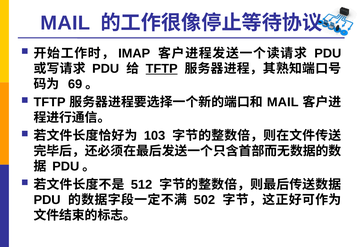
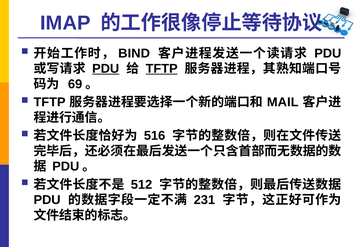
MAIL at (65, 23): MAIL -> IMAP
IMAP: IMAP -> BIND
PDU at (106, 69) underline: none -> present
103: 103 -> 516
502: 502 -> 231
